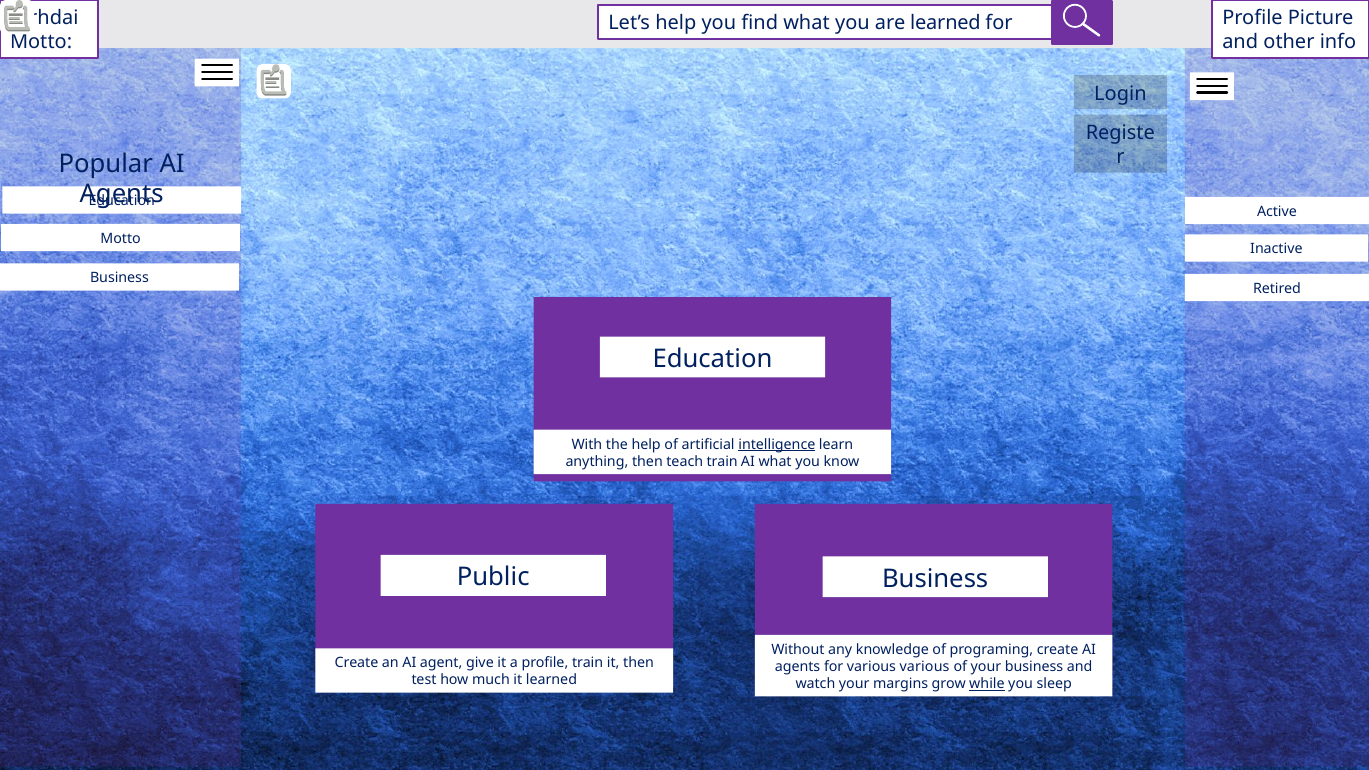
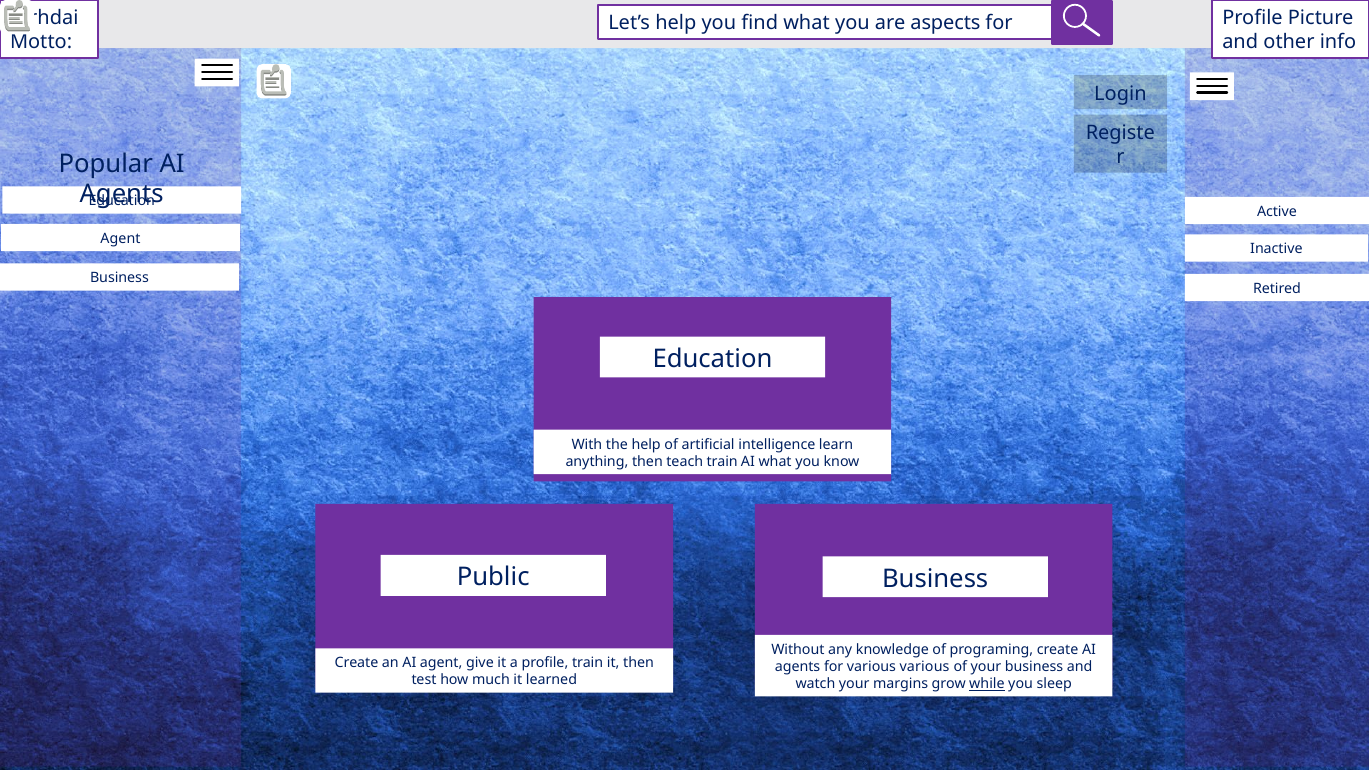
are learned: learned -> aspects
Motto at (121, 239): Motto -> Agent
intelligence underline: present -> none
